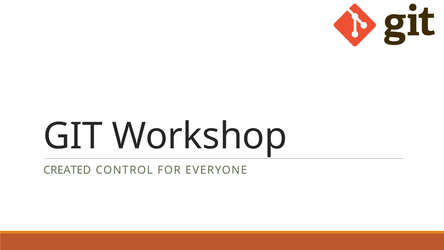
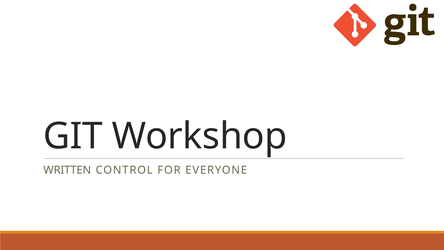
CREATED: CREATED -> WRITTEN
